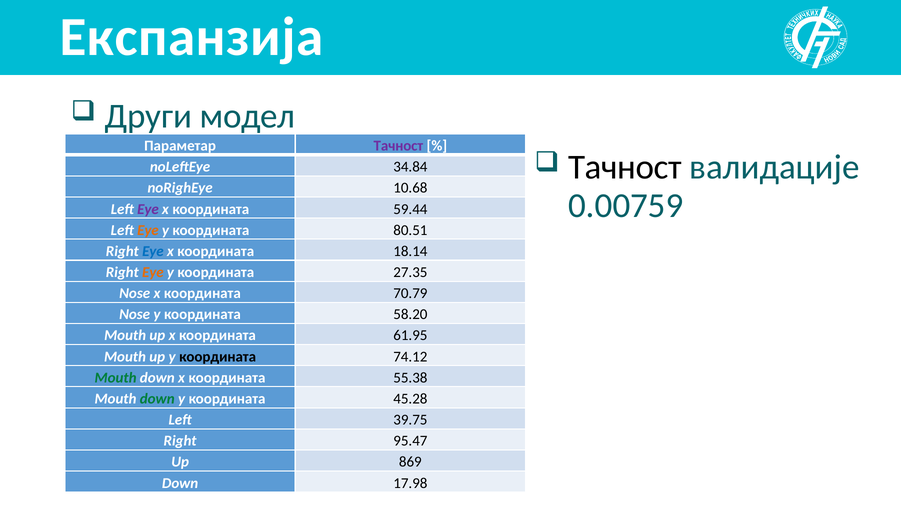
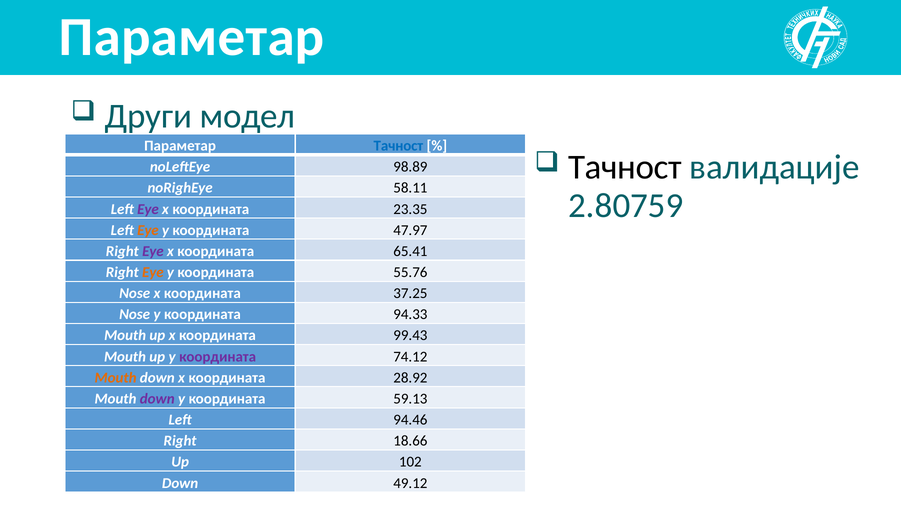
Експанзија at (191, 37): Експанзија -> Параметар
Тачност at (398, 146) colour: purple -> blue
34.84: 34.84 -> 98.89
10.68: 10.68 -> 58.11
0.00759: 0.00759 -> 2.80759
59.44: 59.44 -> 23.35
80.51: 80.51 -> 47.97
Eye at (153, 251) colour: blue -> purple
18.14: 18.14 -> 65.41
27.35: 27.35 -> 55.76
70.79: 70.79 -> 37.25
58.20: 58.20 -> 94.33
61.95: 61.95 -> 99.43
координата at (218, 356) colour: black -> purple
Mouth at (116, 378) colour: green -> orange
55.38: 55.38 -> 28.92
down at (157, 399) colour: green -> purple
45.28: 45.28 -> 59.13
39.75: 39.75 -> 94.46
95.47: 95.47 -> 18.66
869: 869 -> 102
17.98: 17.98 -> 49.12
